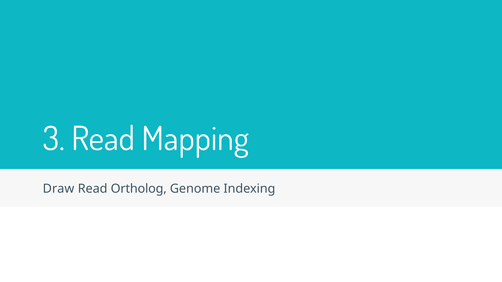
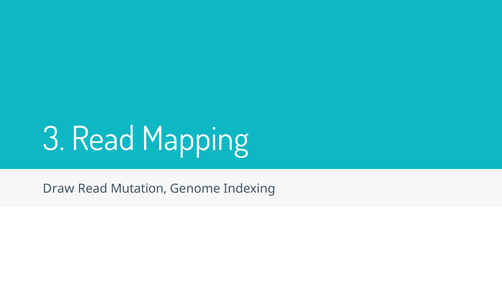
Ortholog: Ortholog -> Mutation
